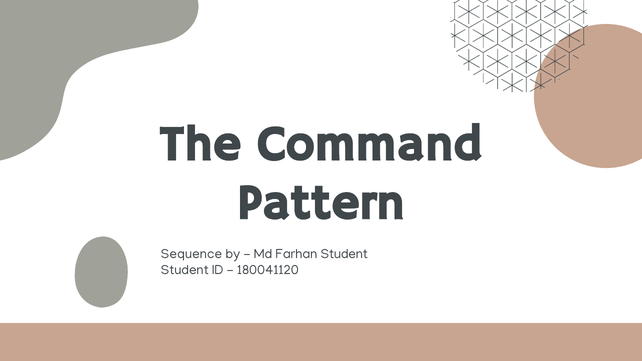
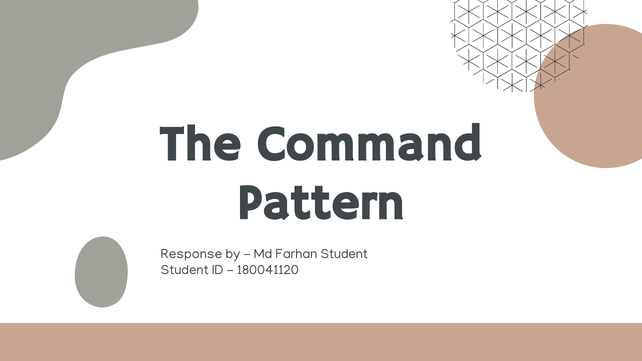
Sequence: Sequence -> Response
